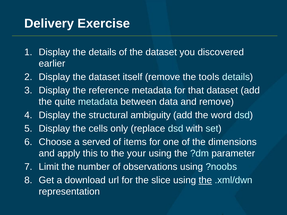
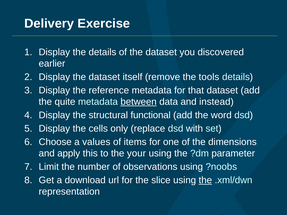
between underline: none -> present
and remove: remove -> instead
ambiguity: ambiguity -> functional
served: served -> values
